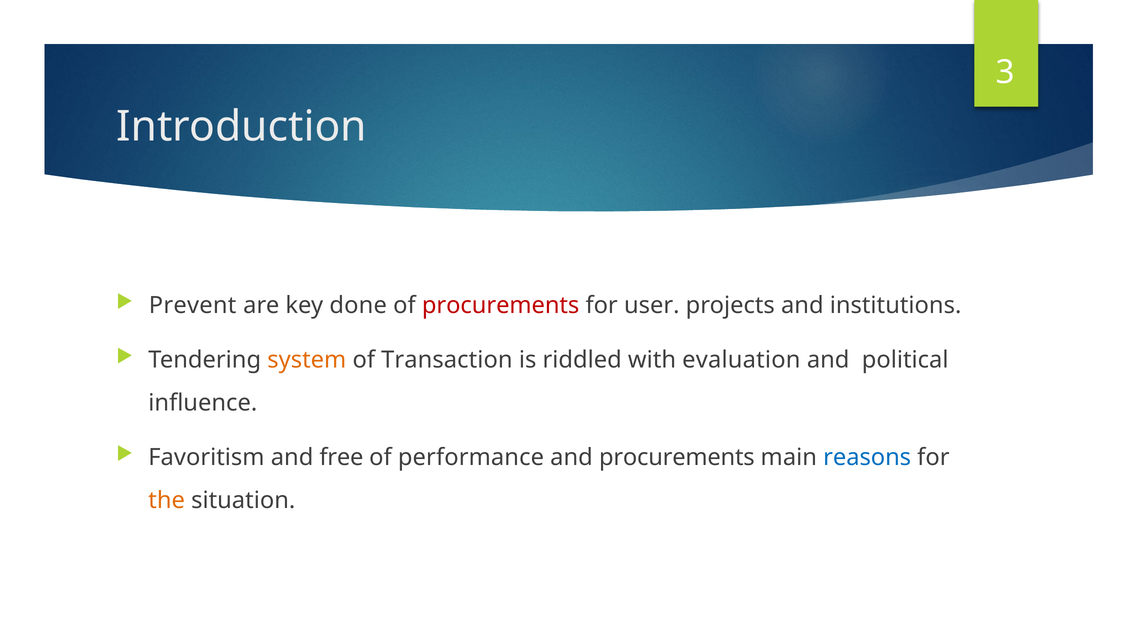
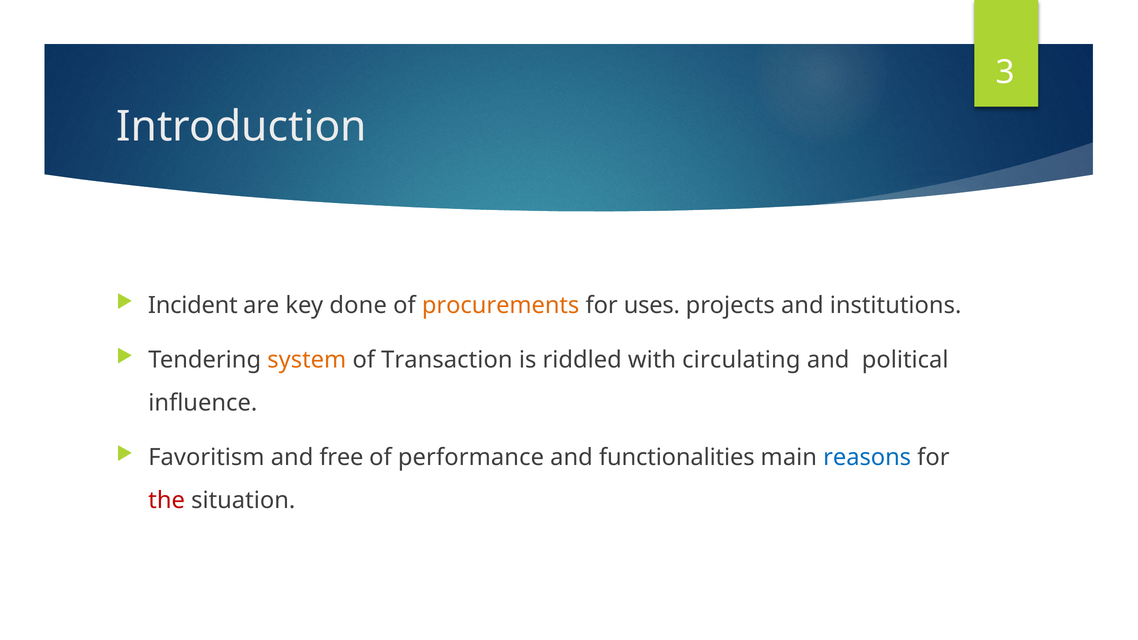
Prevent: Prevent -> Incident
procurements at (501, 306) colour: red -> orange
user: user -> uses
evaluation: evaluation -> circulating
and procurements: procurements -> functionalities
the colour: orange -> red
